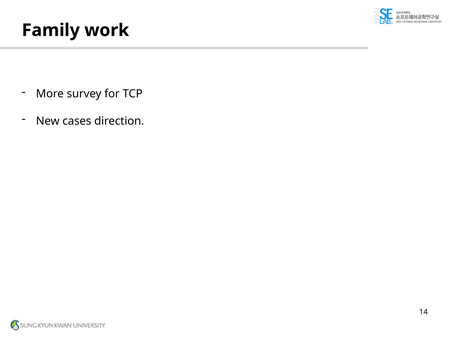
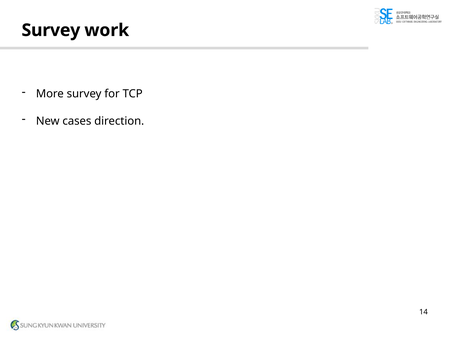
Family at (51, 30): Family -> Survey
